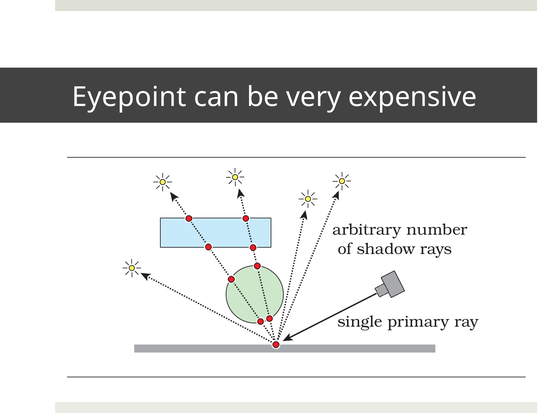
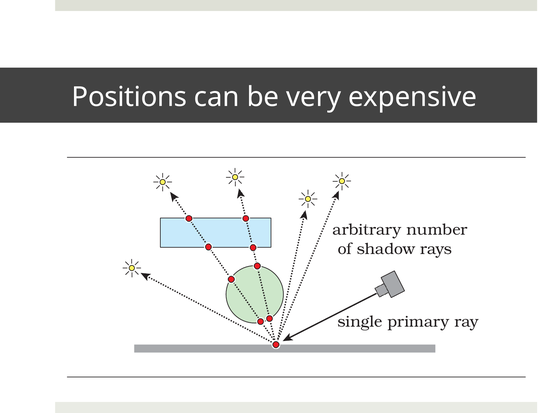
Eyepoint: Eyepoint -> Positions
